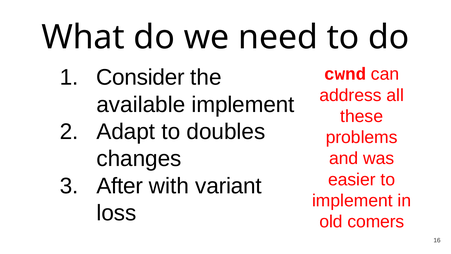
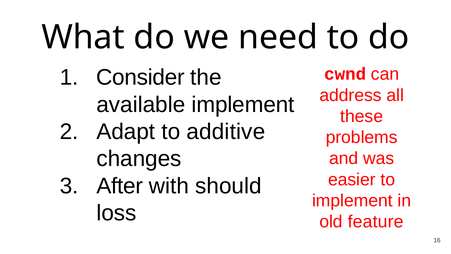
doubles: doubles -> additive
variant: variant -> should
comers: comers -> feature
